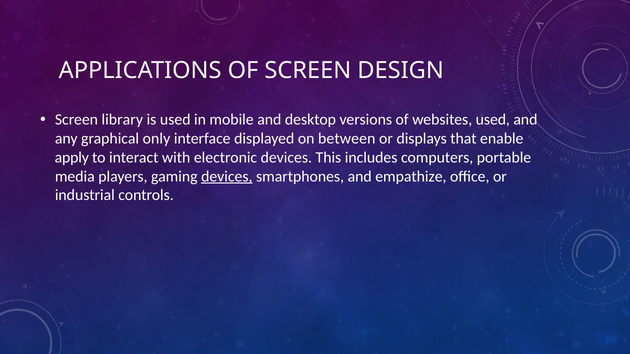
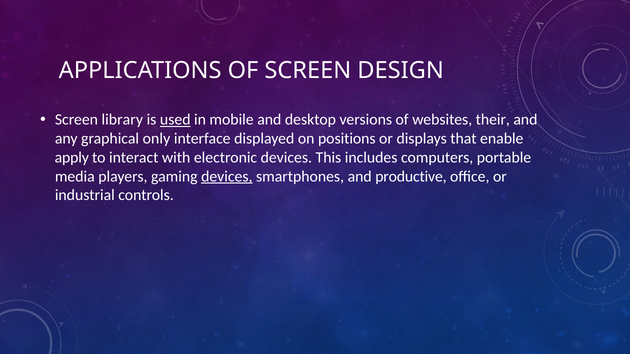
used at (175, 120) underline: none -> present
websites used: used -> their
between: between -> positions
empathize: empathize -> productive
